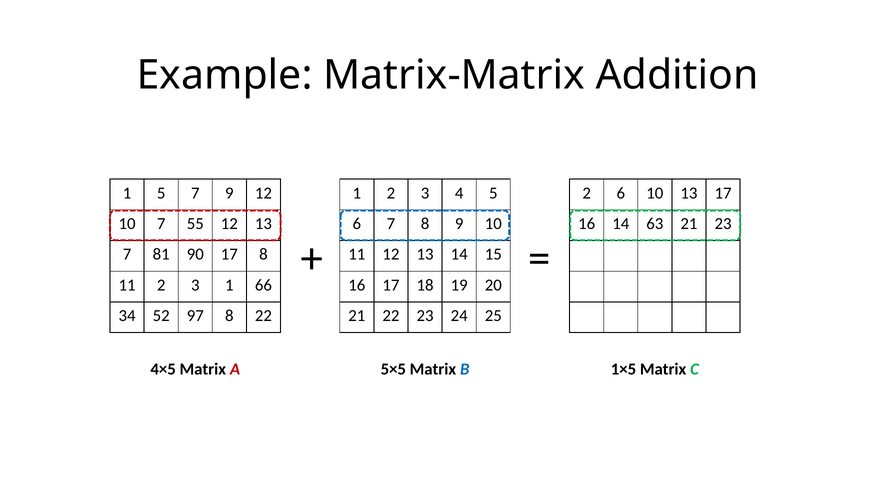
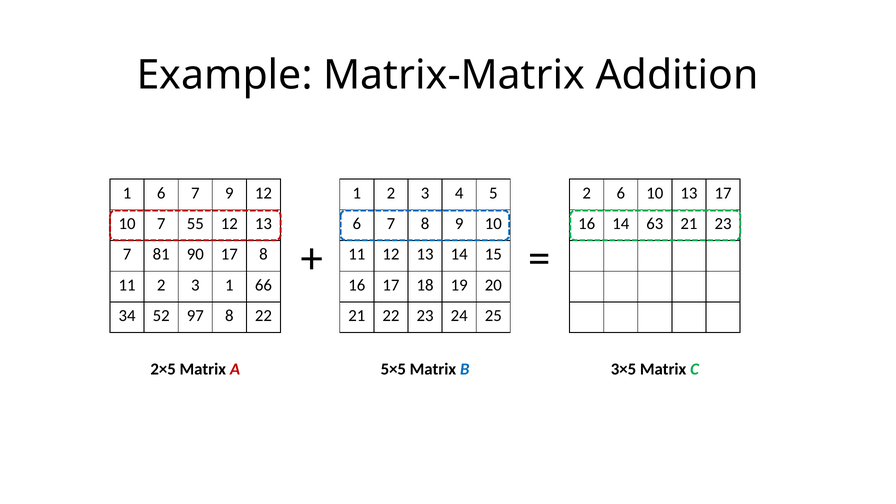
1 5: 5 -> 6
4×5: 4×5 -> 2×5
1×5: 1×5 -> 3×5
